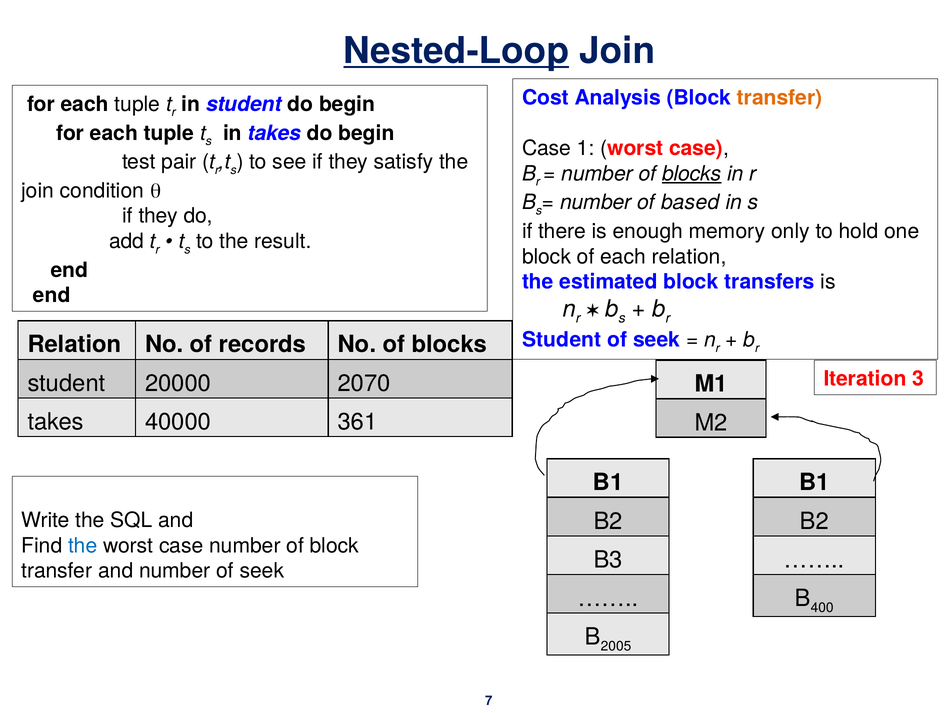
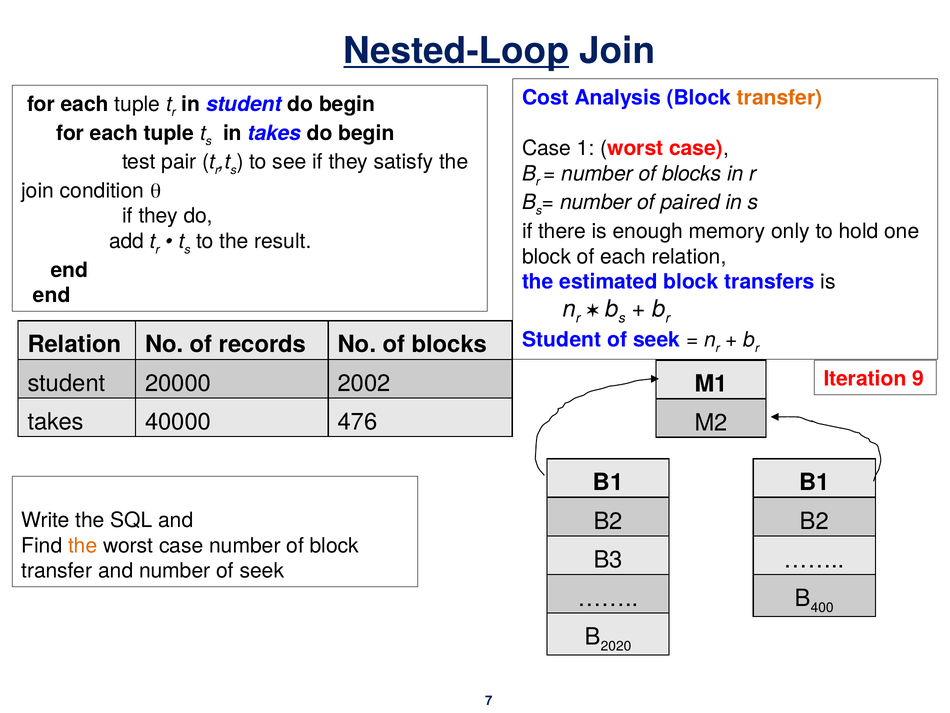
blocks at (692, 174) underline: present -> none
based: based -> paired
3: 3 -> 9
2070: 2070 -> 2002
361: 361 -> 476
the at (83, 545) colour: blue -> orange
2005: 2005 -> 2020
